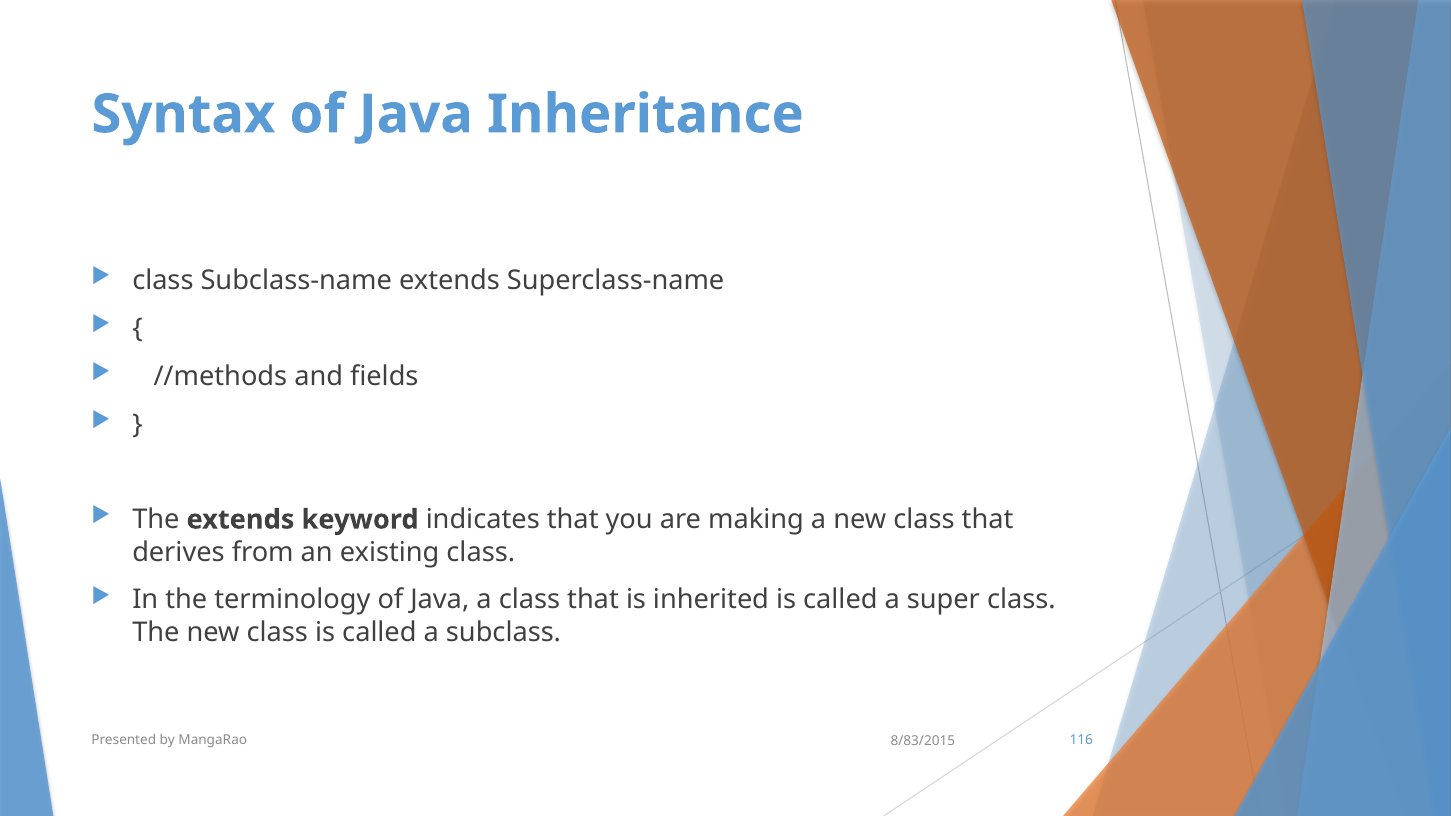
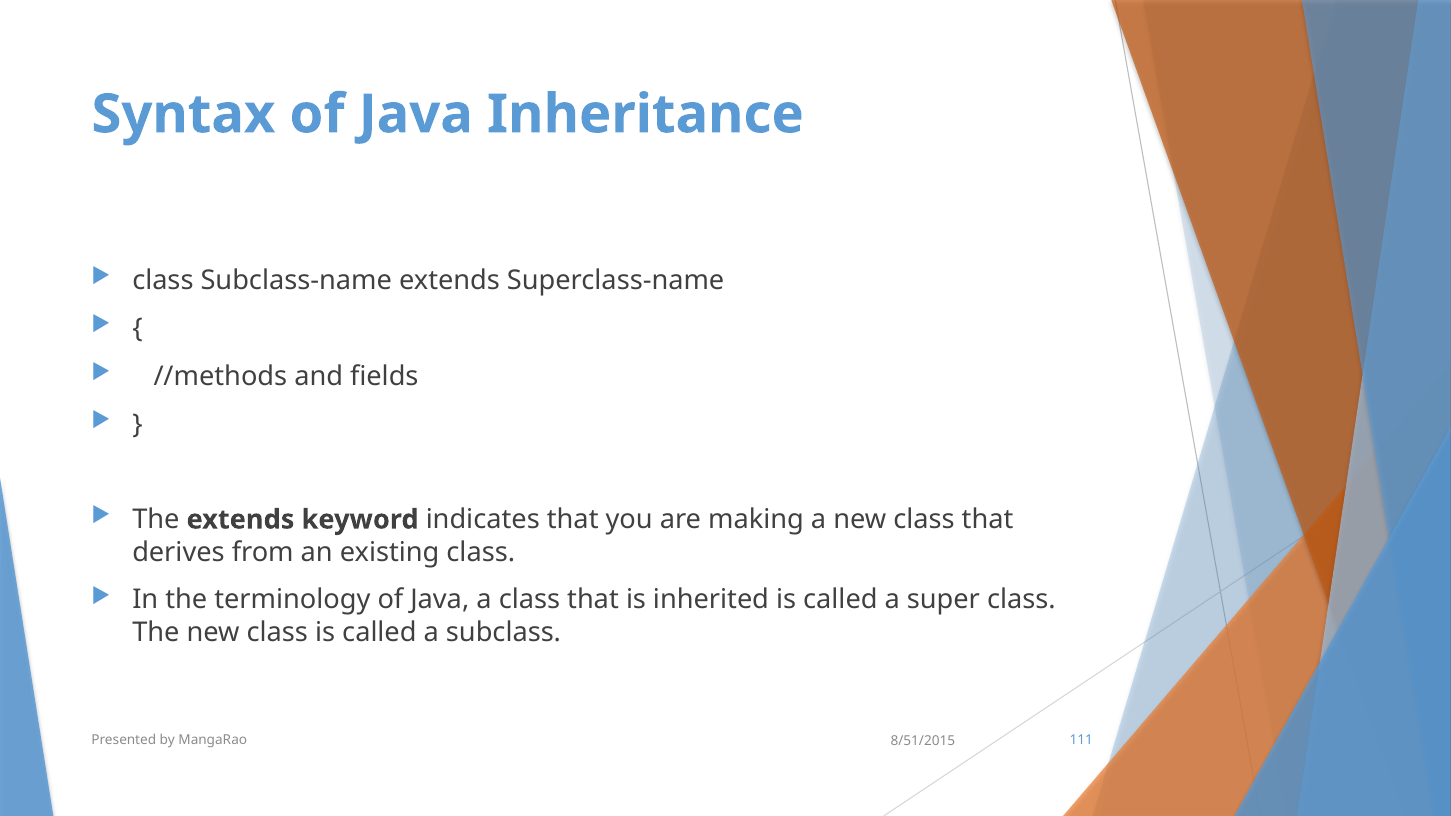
116: 116 -> 111
8/83/2015: 8/83/2015 -> 8/51/2015
